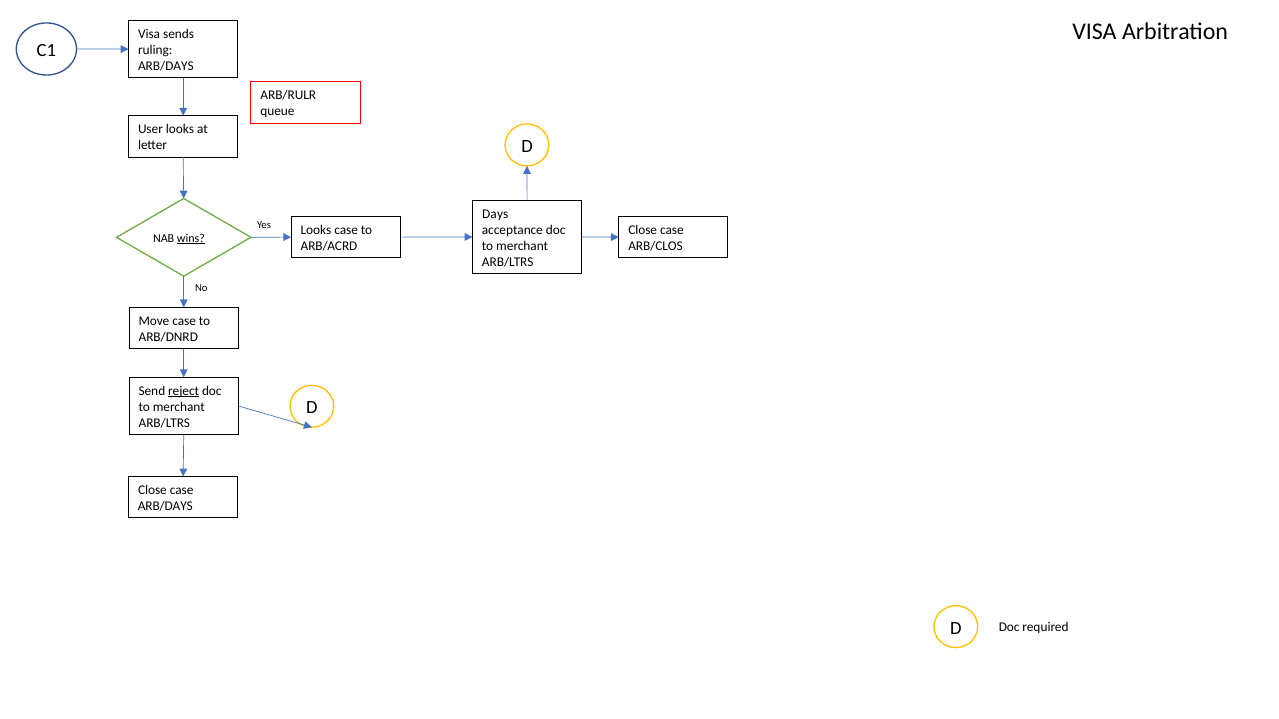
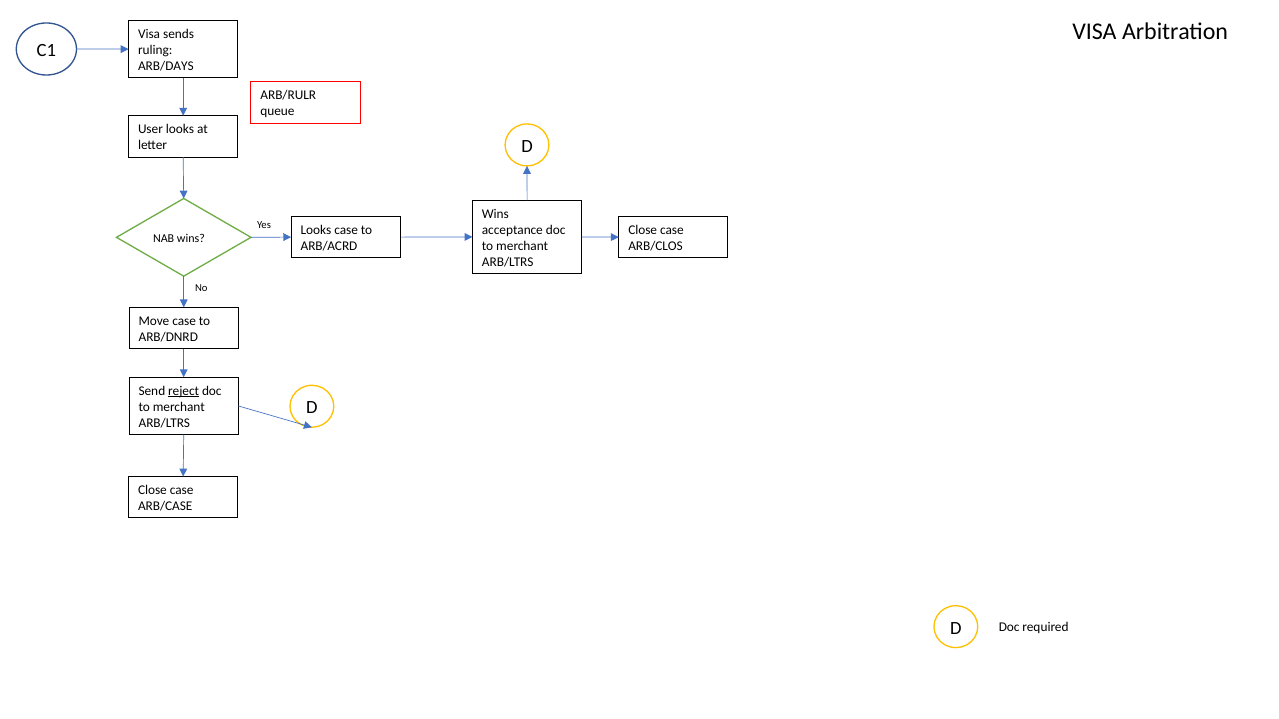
Days at (495, 214): Days -> Wins
wins at (191, 238) underline: present -> none
ARB/DAYS at (165, 506): ARB/DAYS -> ARB/CASE
